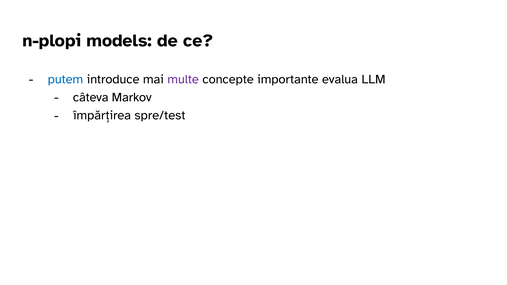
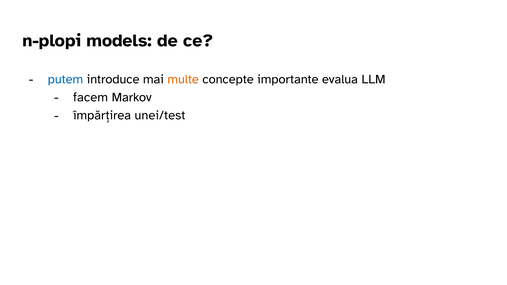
multe colour: purple -> orange
câteva: câteva -> facem
spre/test: spre/test -> unei/test
